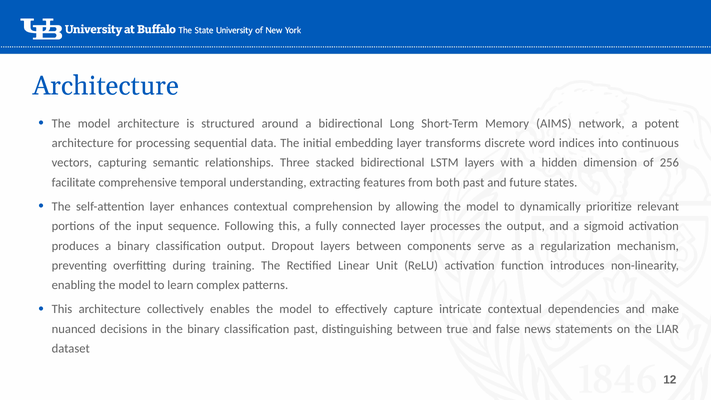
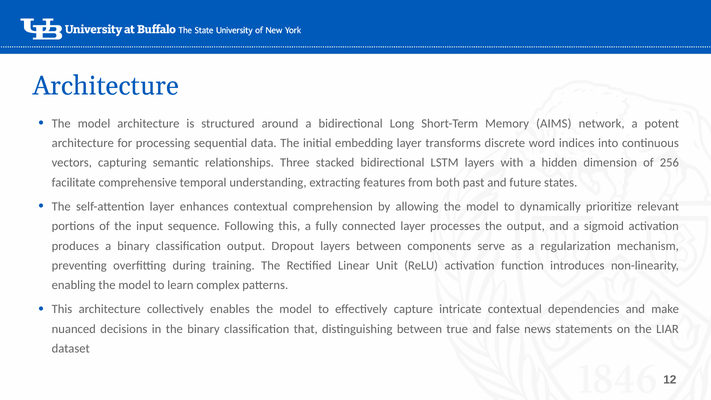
classification past: past -> that
